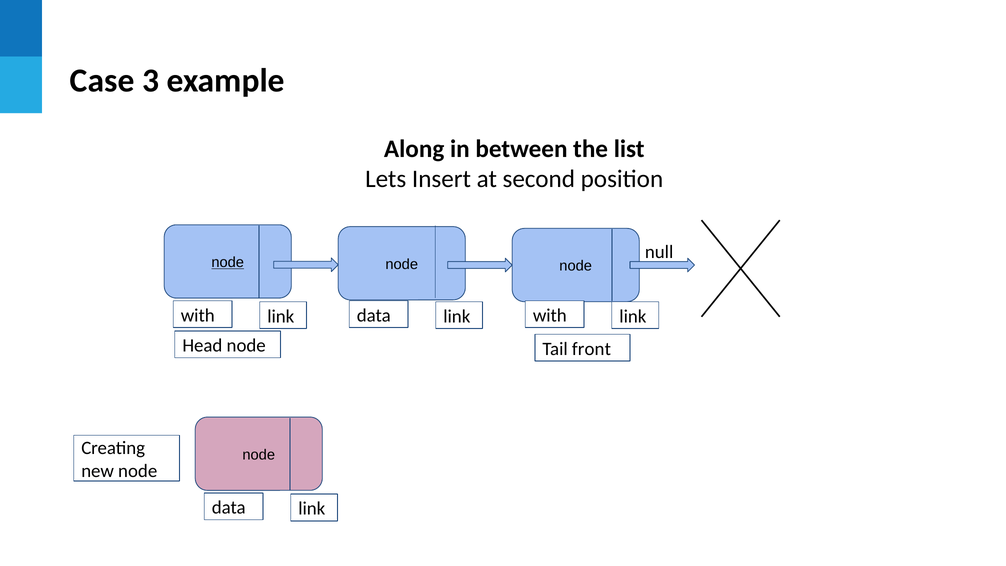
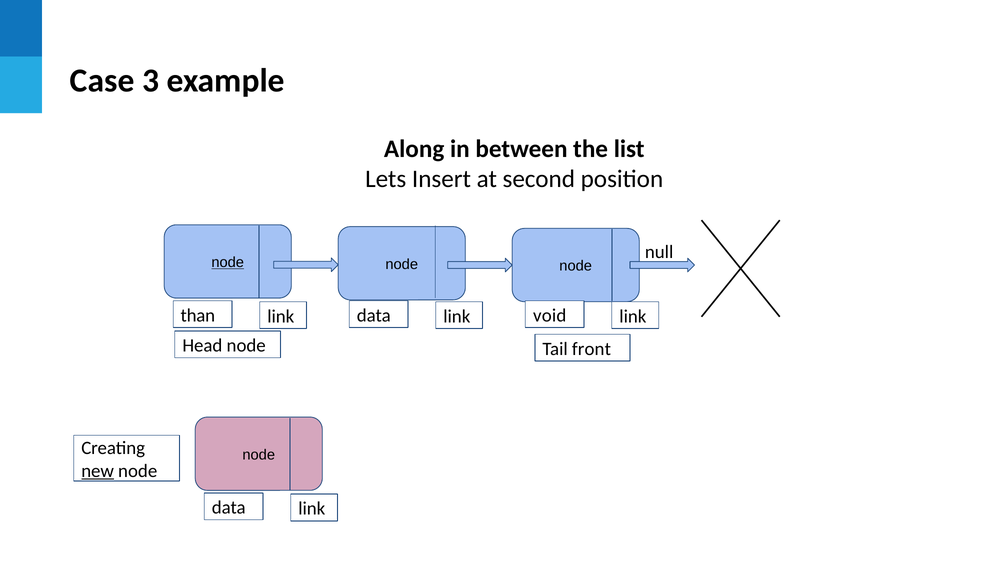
with at (198, 315): with -> than
with at (550, 315): with -> void
new underline: none -> present
